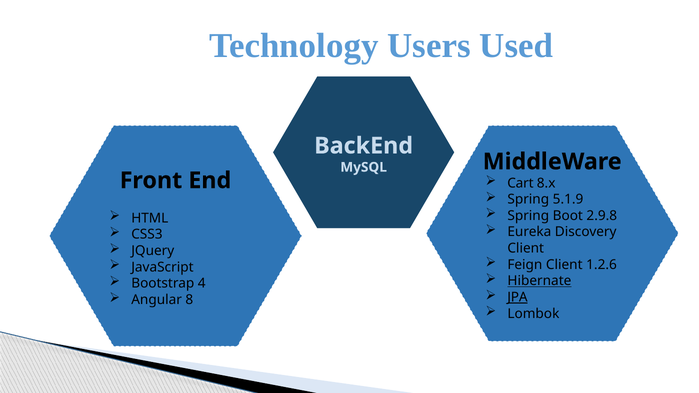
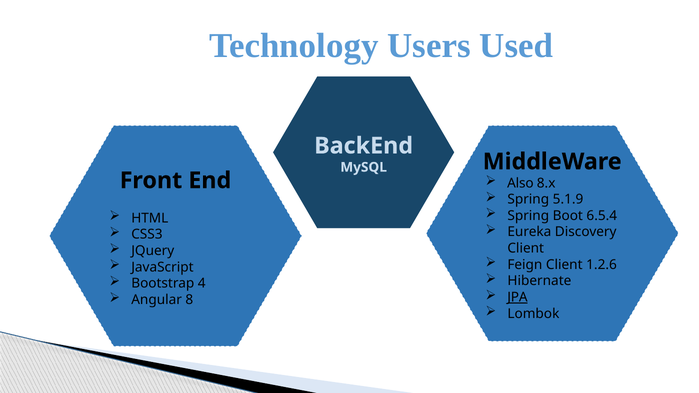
Cart: Cart -> Also
2.9.8: 2.9.8 -> 6.5.4
Hibernate underline: present -> none
